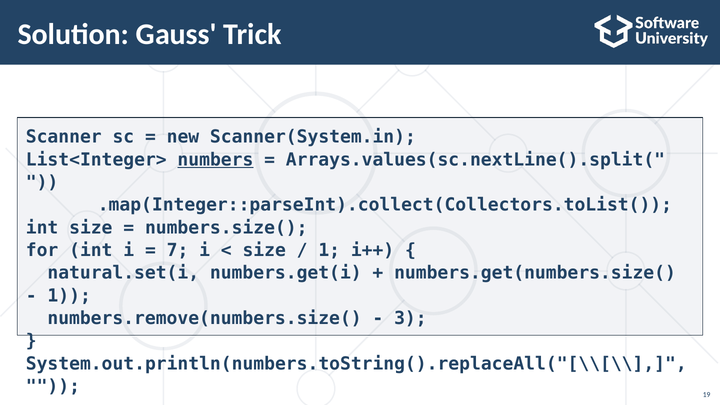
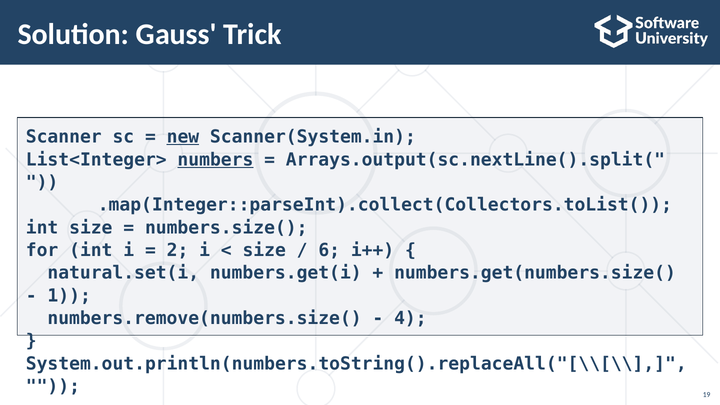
new underline: none -> present
Arrays.values(sc.nextLine().split(: Arrays.values(sc.nextLine().split( -> Arrays.output(sc.nextLine().split(
7: 7 -> 2
1 at (329, 250): 1 -> 6
3: 3 -> 4
